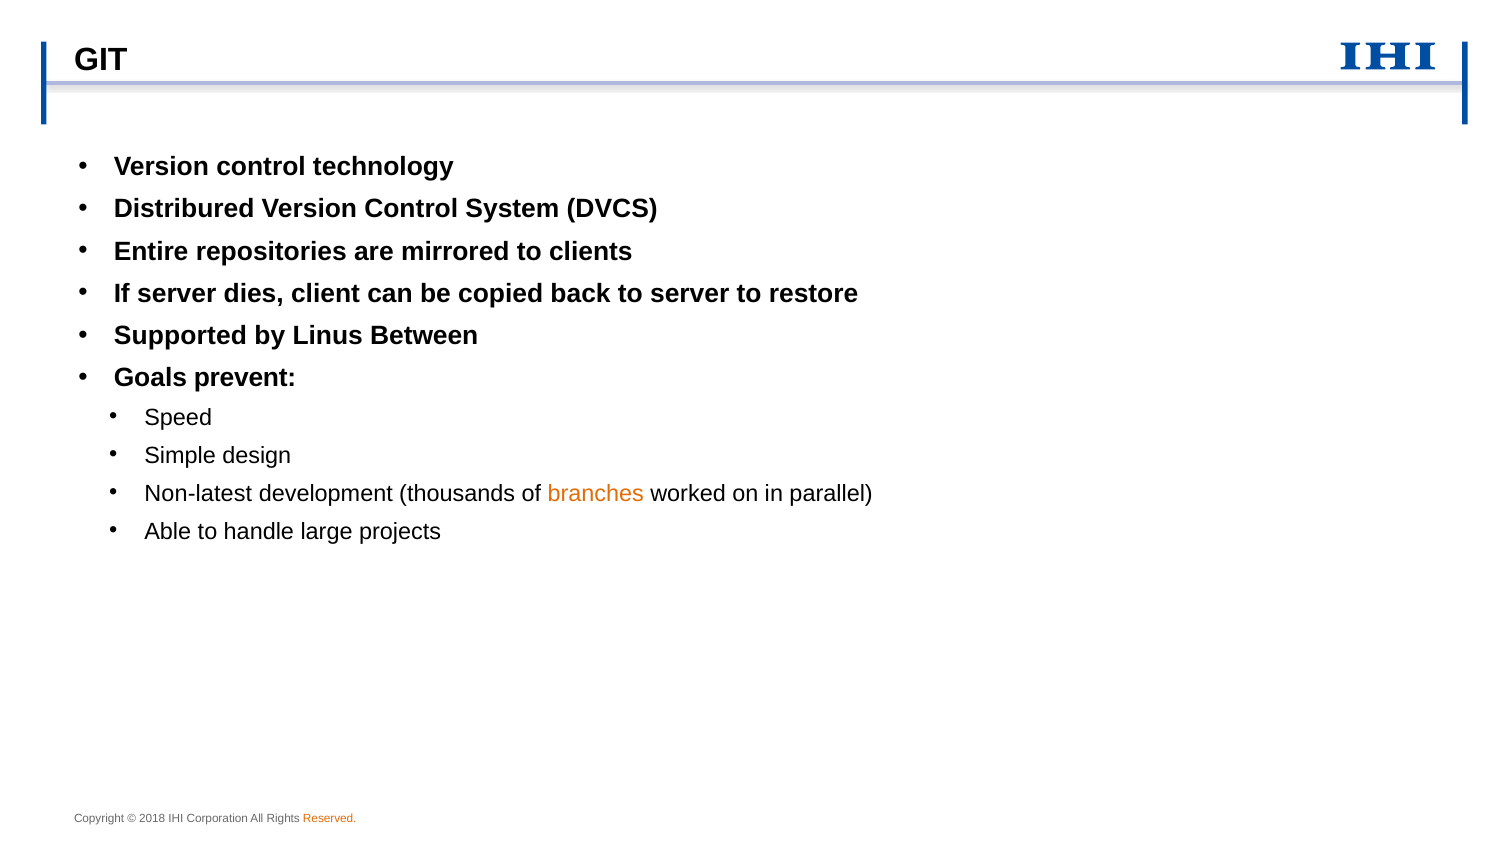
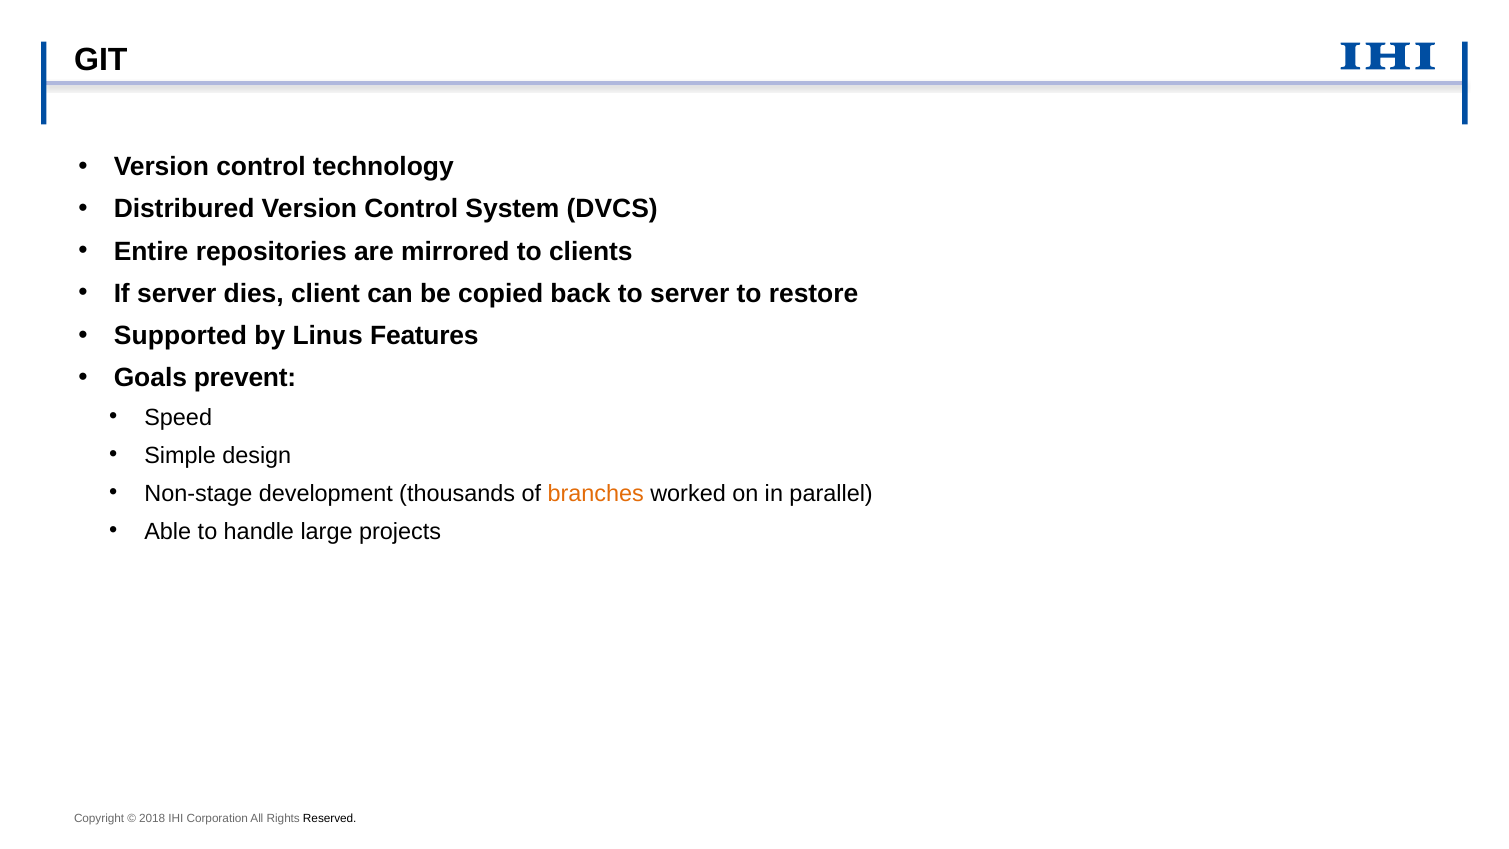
Between: Between -> Features
Non-latest: Non-latest -> Non-stage
Reserved colour: orange -> black
